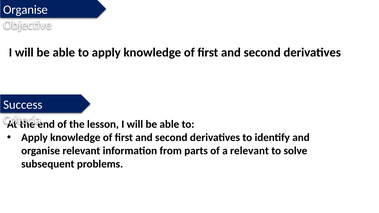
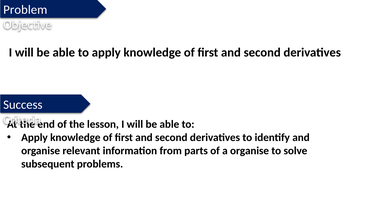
Organise at (25, 10): Organise -> Problem
a relevant: relevant -> organise
